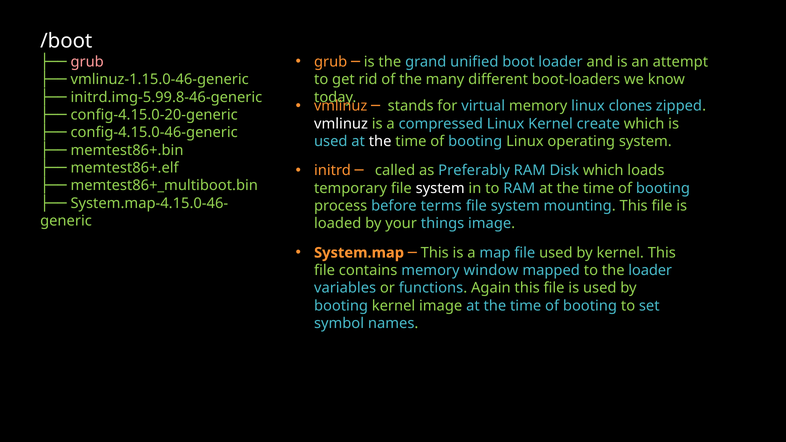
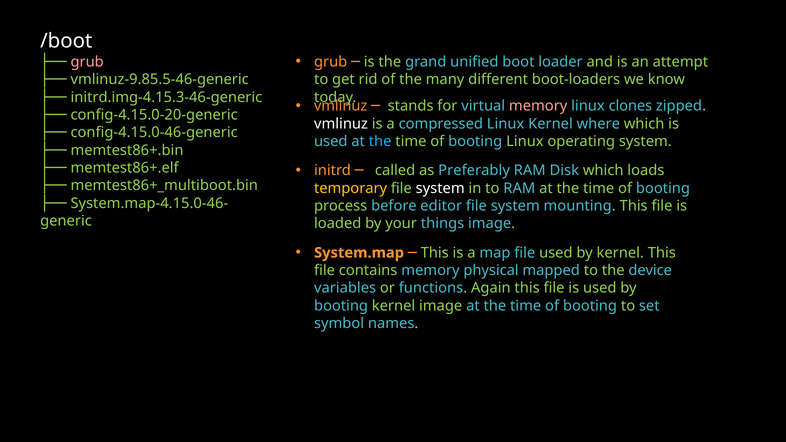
vmlinuz-1.15.0-46-generic: vmlinuz-1.15.0-46-generic -> vmlinuz-9.85.5-46-generic
initrd.img-5.99.8-46-generic: initrd.img-5.99.8-46-generic -> initrd.img-4.15.3-46-generic
memory at (538, 106) colour: light green -> pink
create: create -> where
the at (380, 141) colour: white -> light blue
temporary colour: light green -> yellow
terms: terms -> editor
window: window -> physical
the loader: loader -> device
